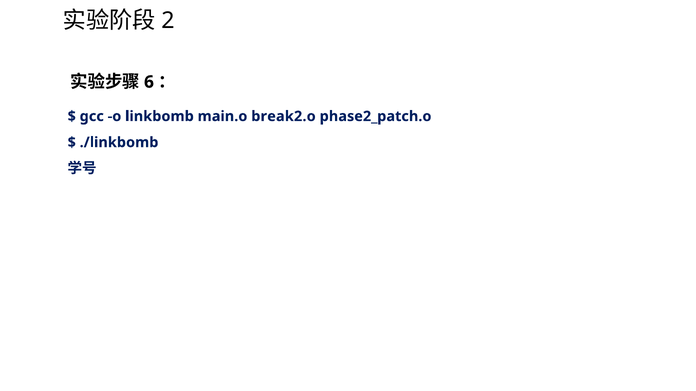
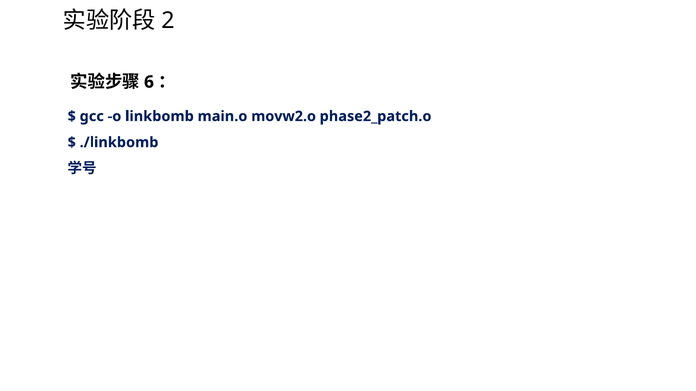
break2.o: break2.o -> movw2.o
